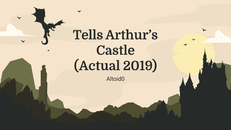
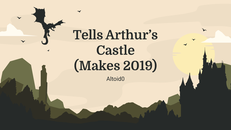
Actual: Actual -> Makes
